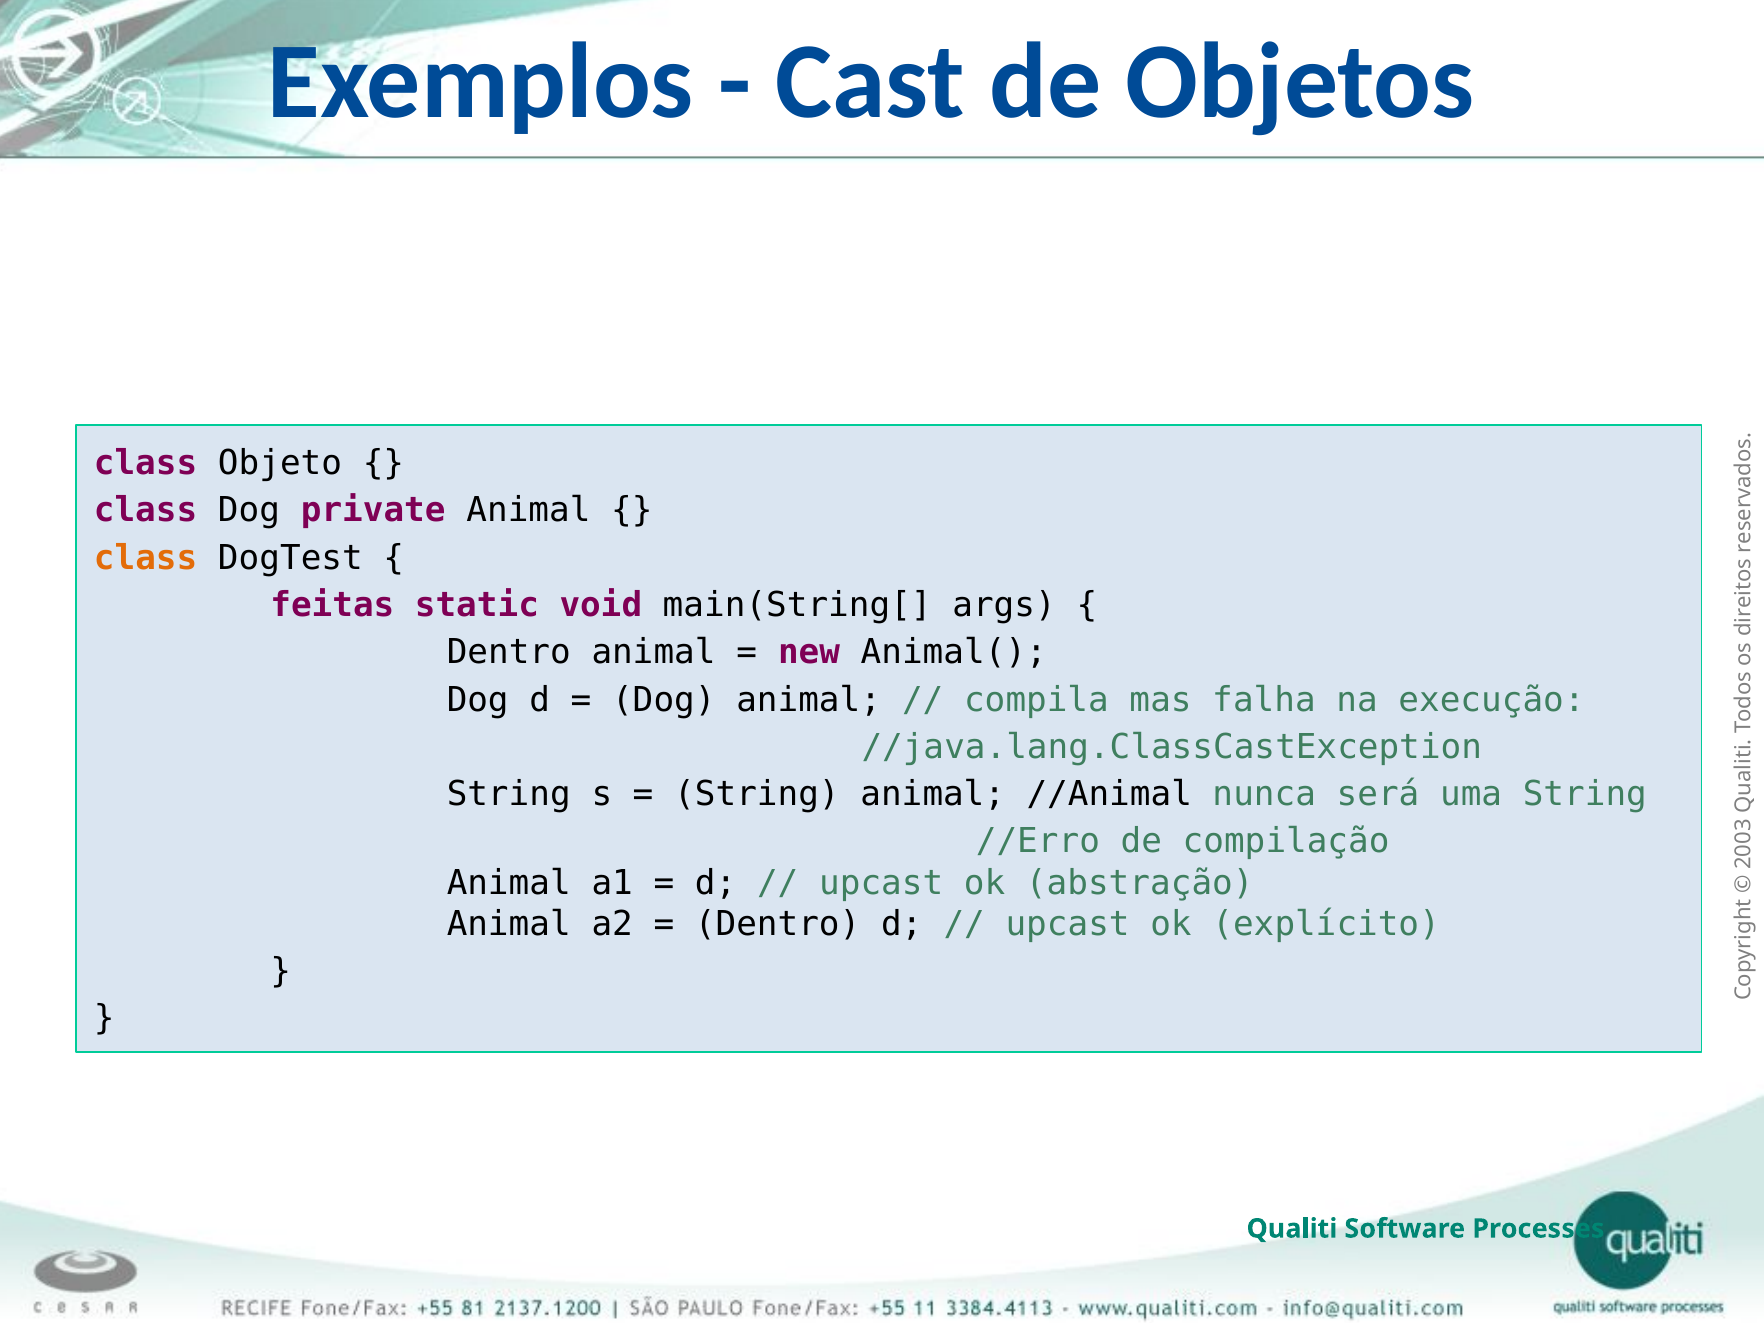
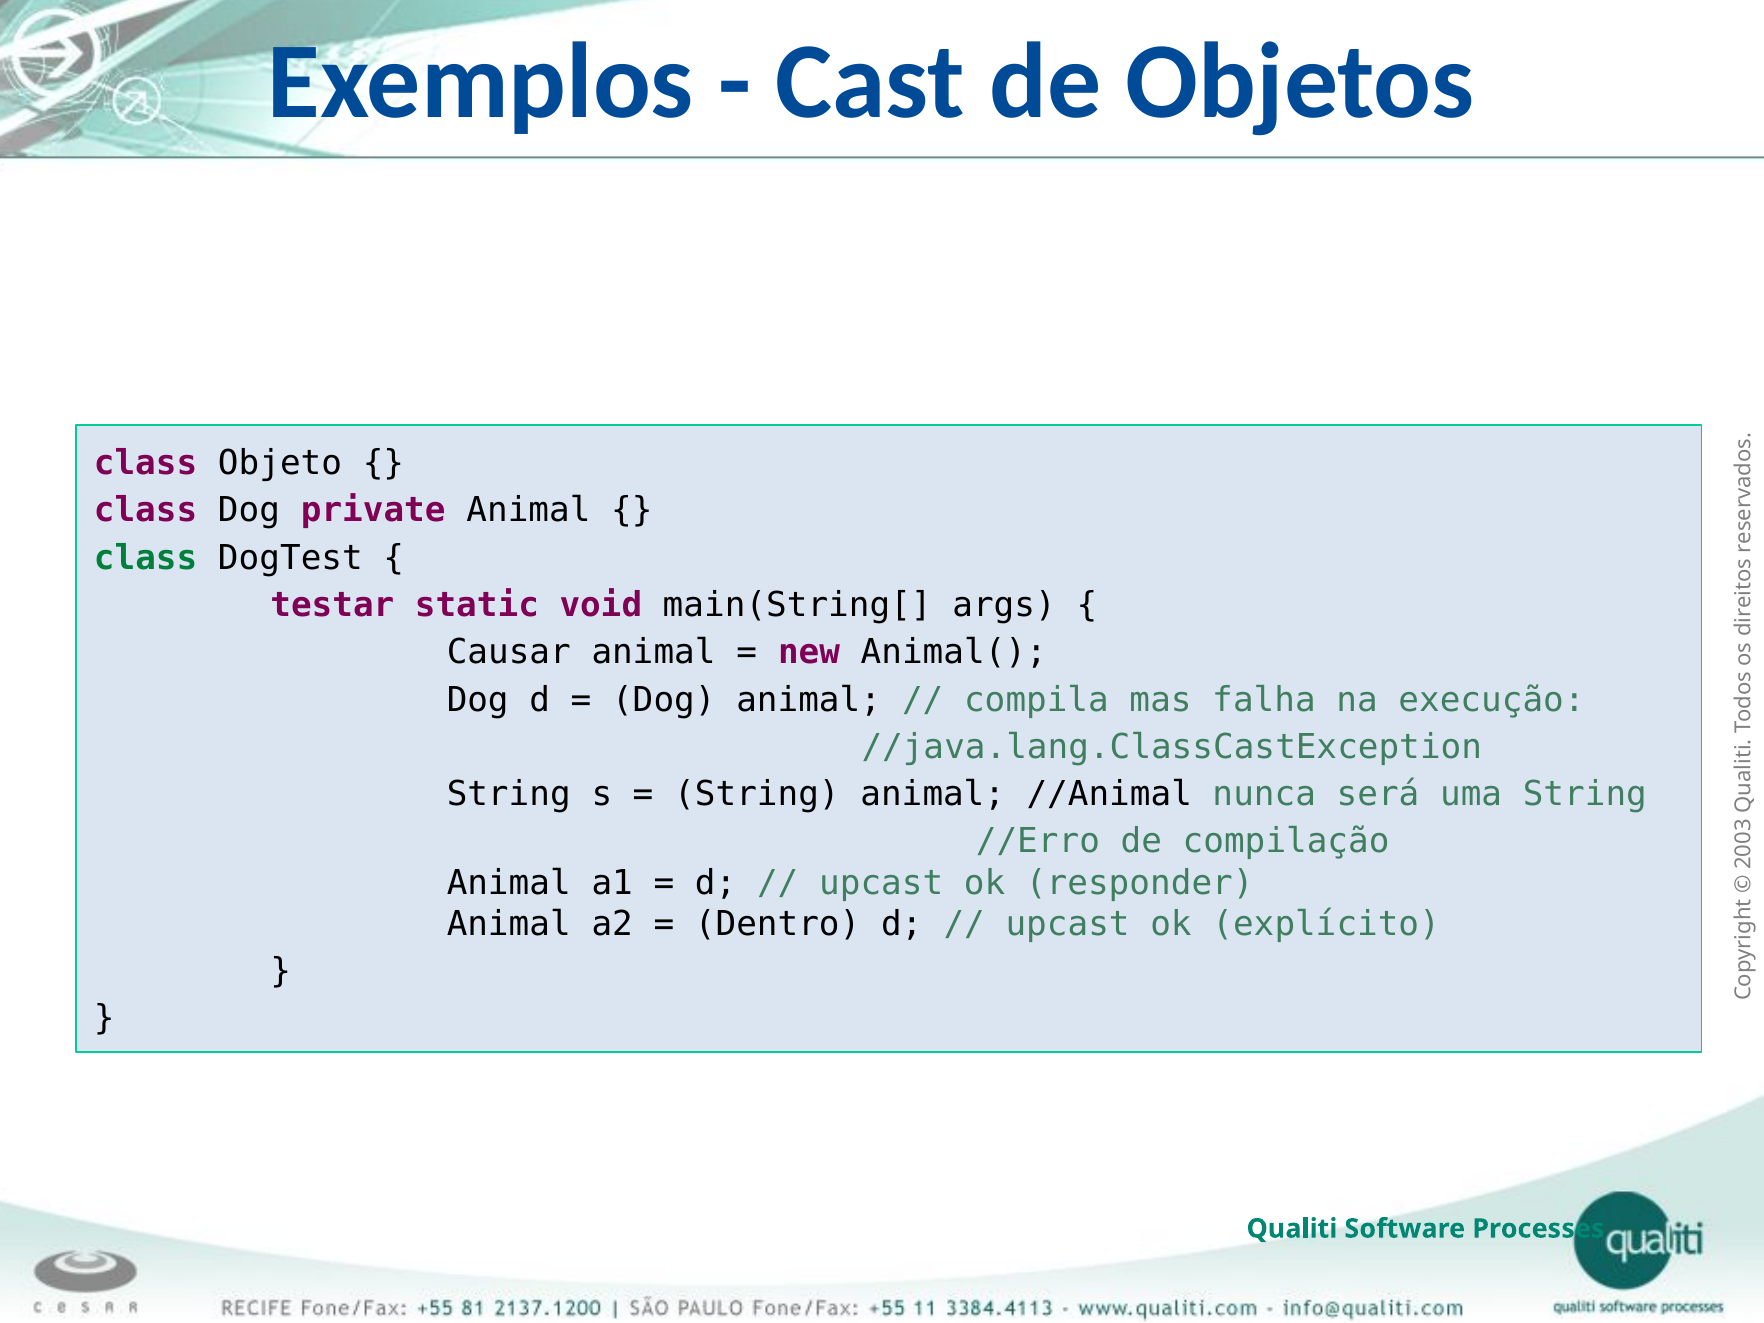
class at (146, 558) colour: orange -> green
feitas: feitas -> testar
Dentro at (509, 652): Dentro -> Causar
abstração: abstração -> responder
